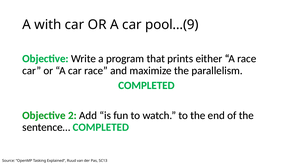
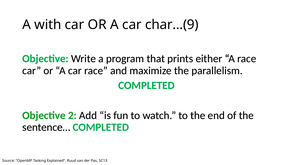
pool…(9: pool…(9 -> char…(9
